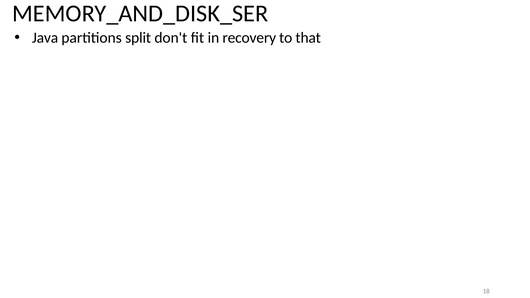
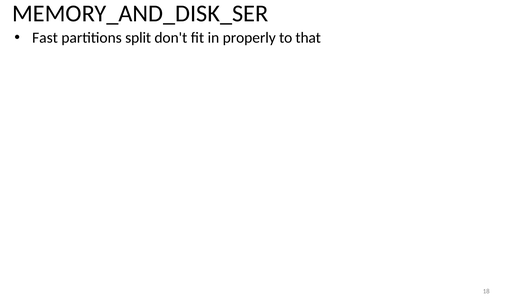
Java: Java -> Fast
recovery: recovery -> properly
